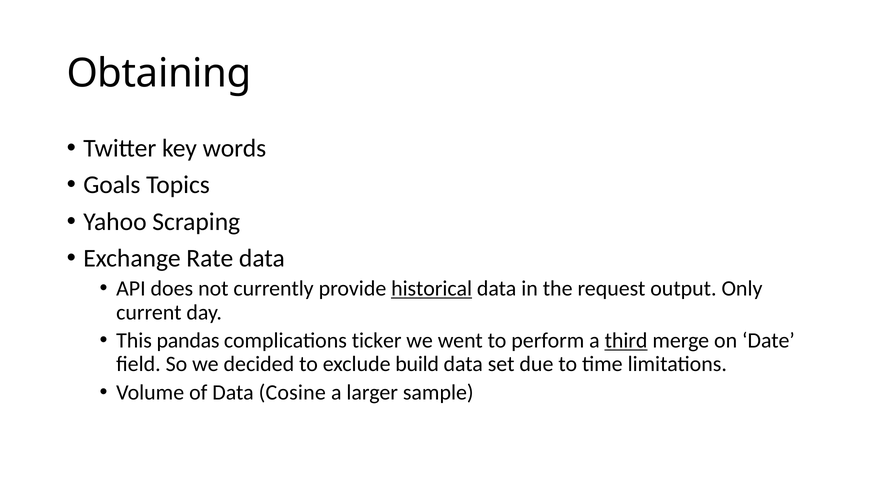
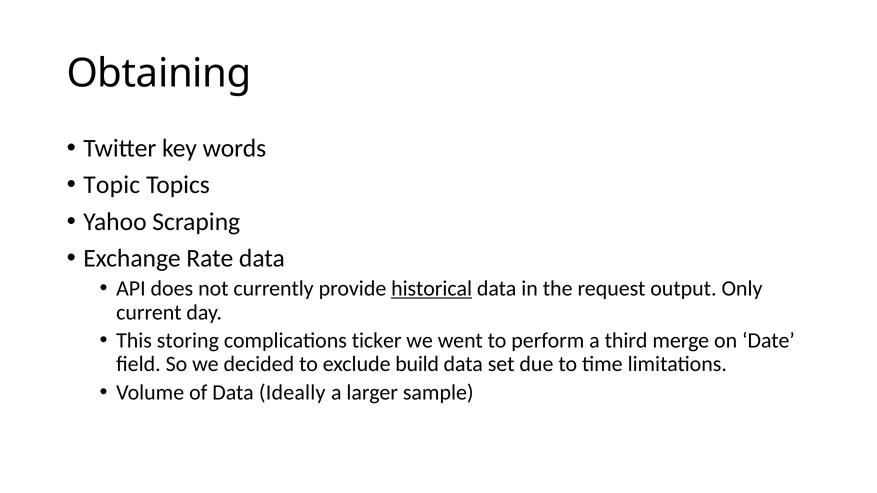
Goals: Goals -> Topic
pandas: pandas -> storing
third underline: present -> none
Cosine: Cosine -> Ideally
